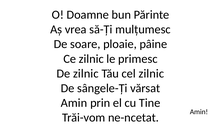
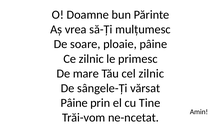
De zilnic: zilnic -> mare
Amin at (74, 103): Amin -> Pâine
